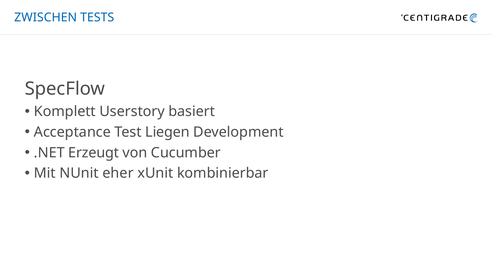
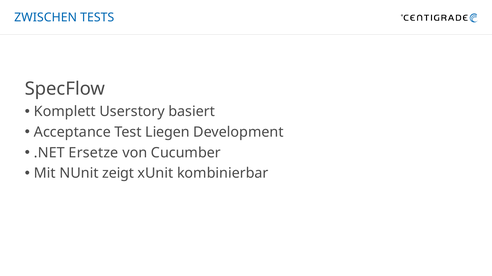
Erzeugt: Erzeugt -> Ersetze
eher: eher -> zeigt
